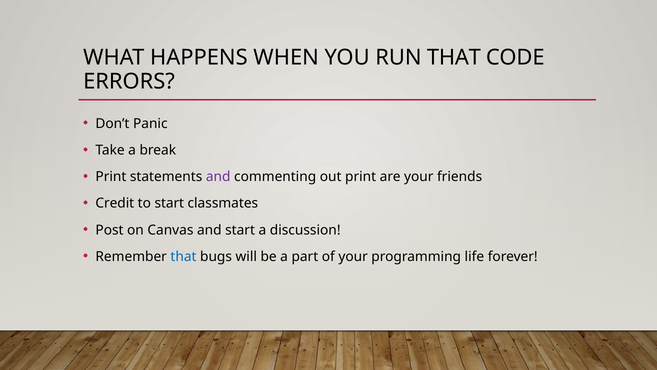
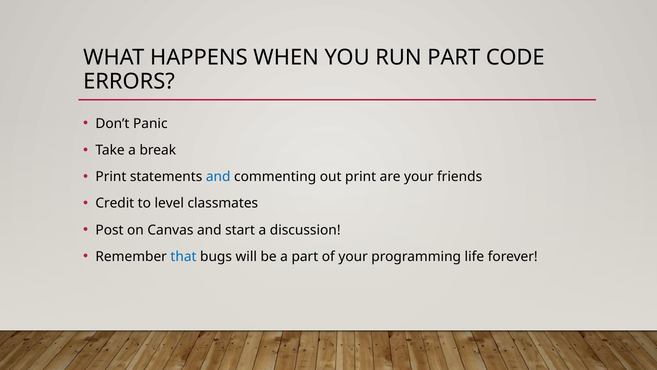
RUN THAT: THAT -> PART
and at (218, 177) colour: purple -> blue
to start: start -> level
